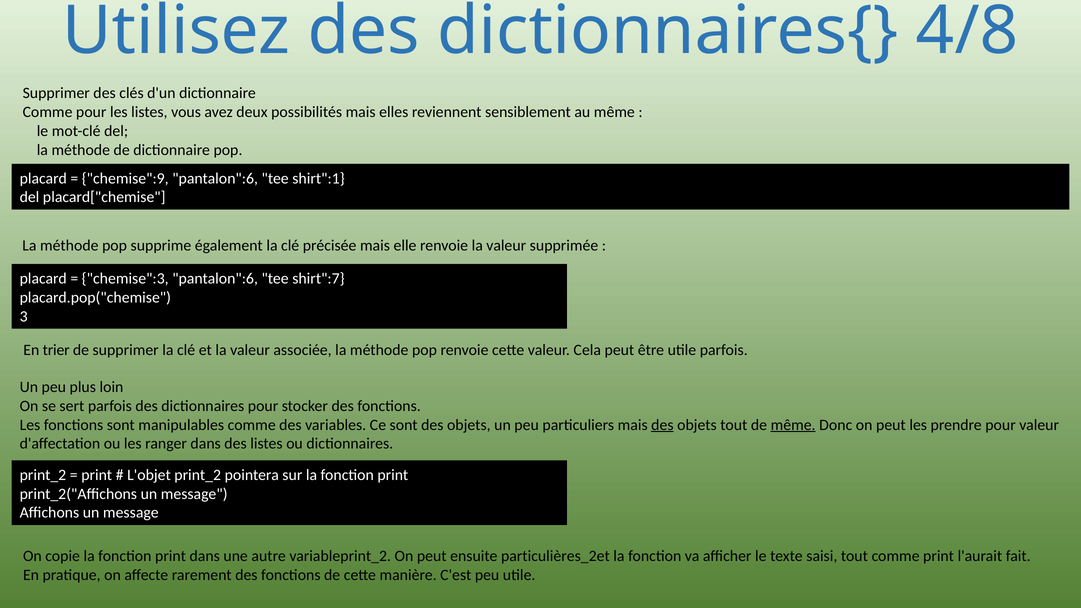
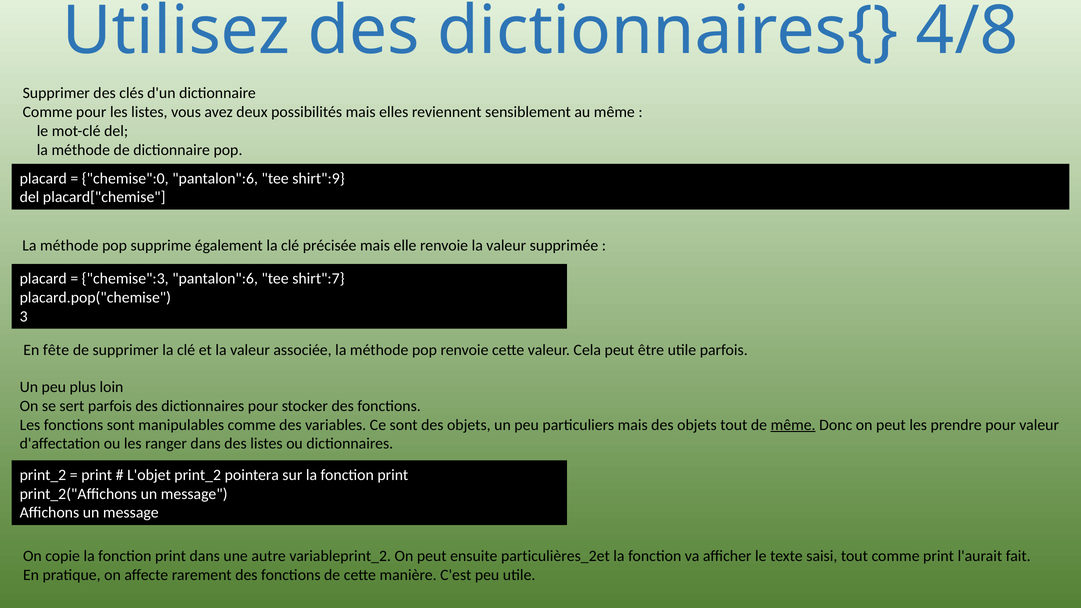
chemise":9: chemise":9 -> chemise":0
shirt":1: shirt":1 -> shirt":9
trier: trier -> fête
des at (662, 425) underline: present -> none
